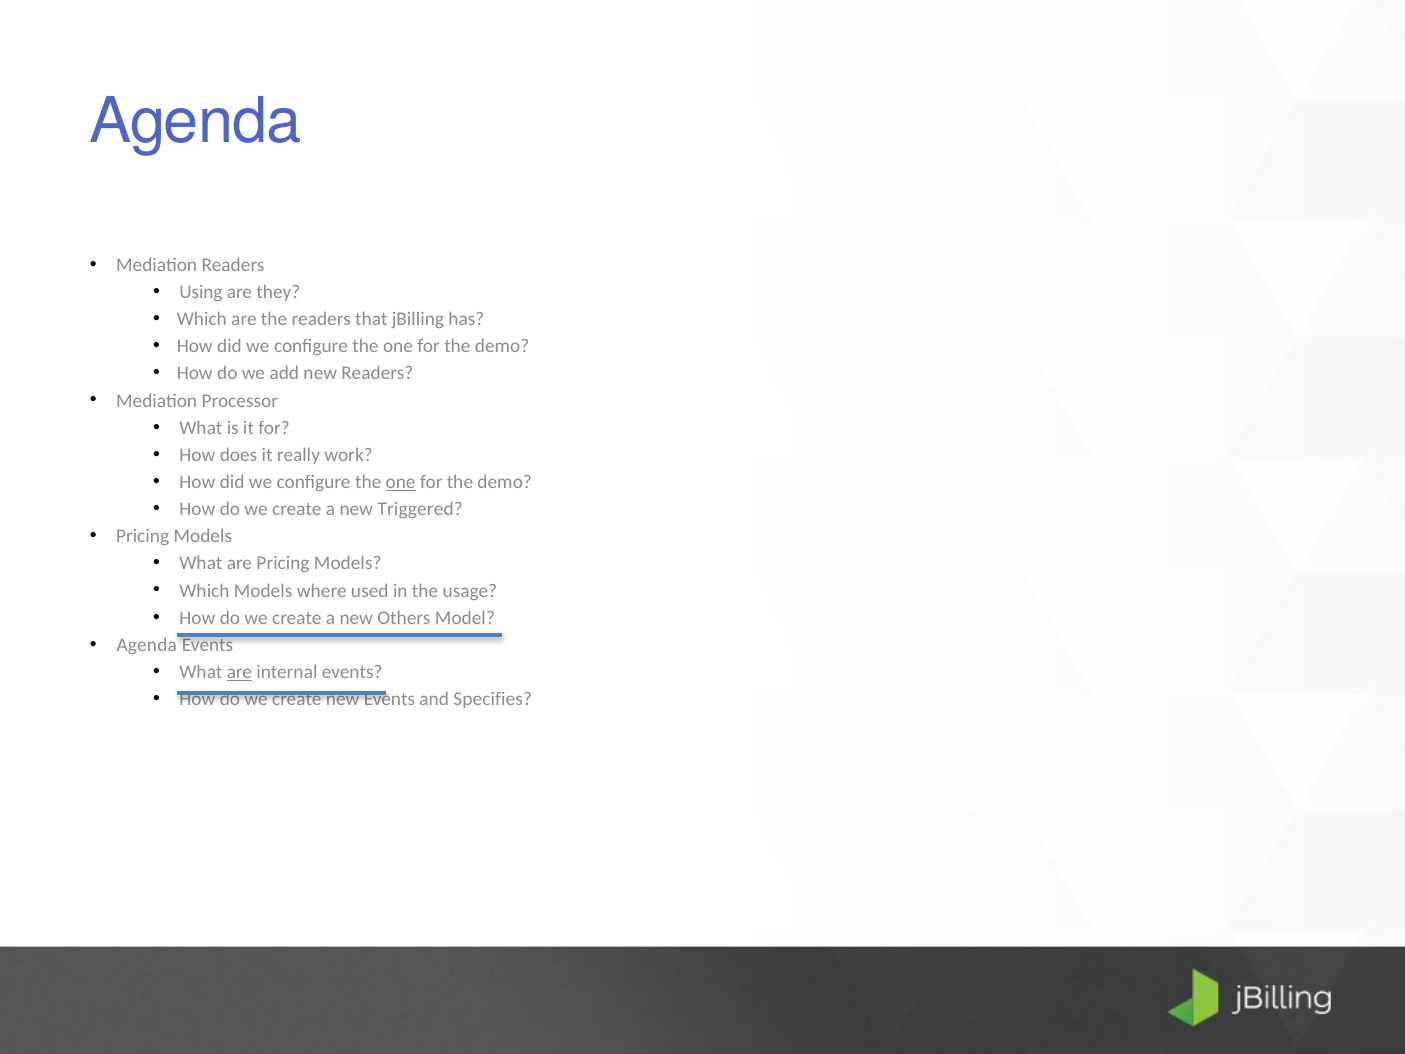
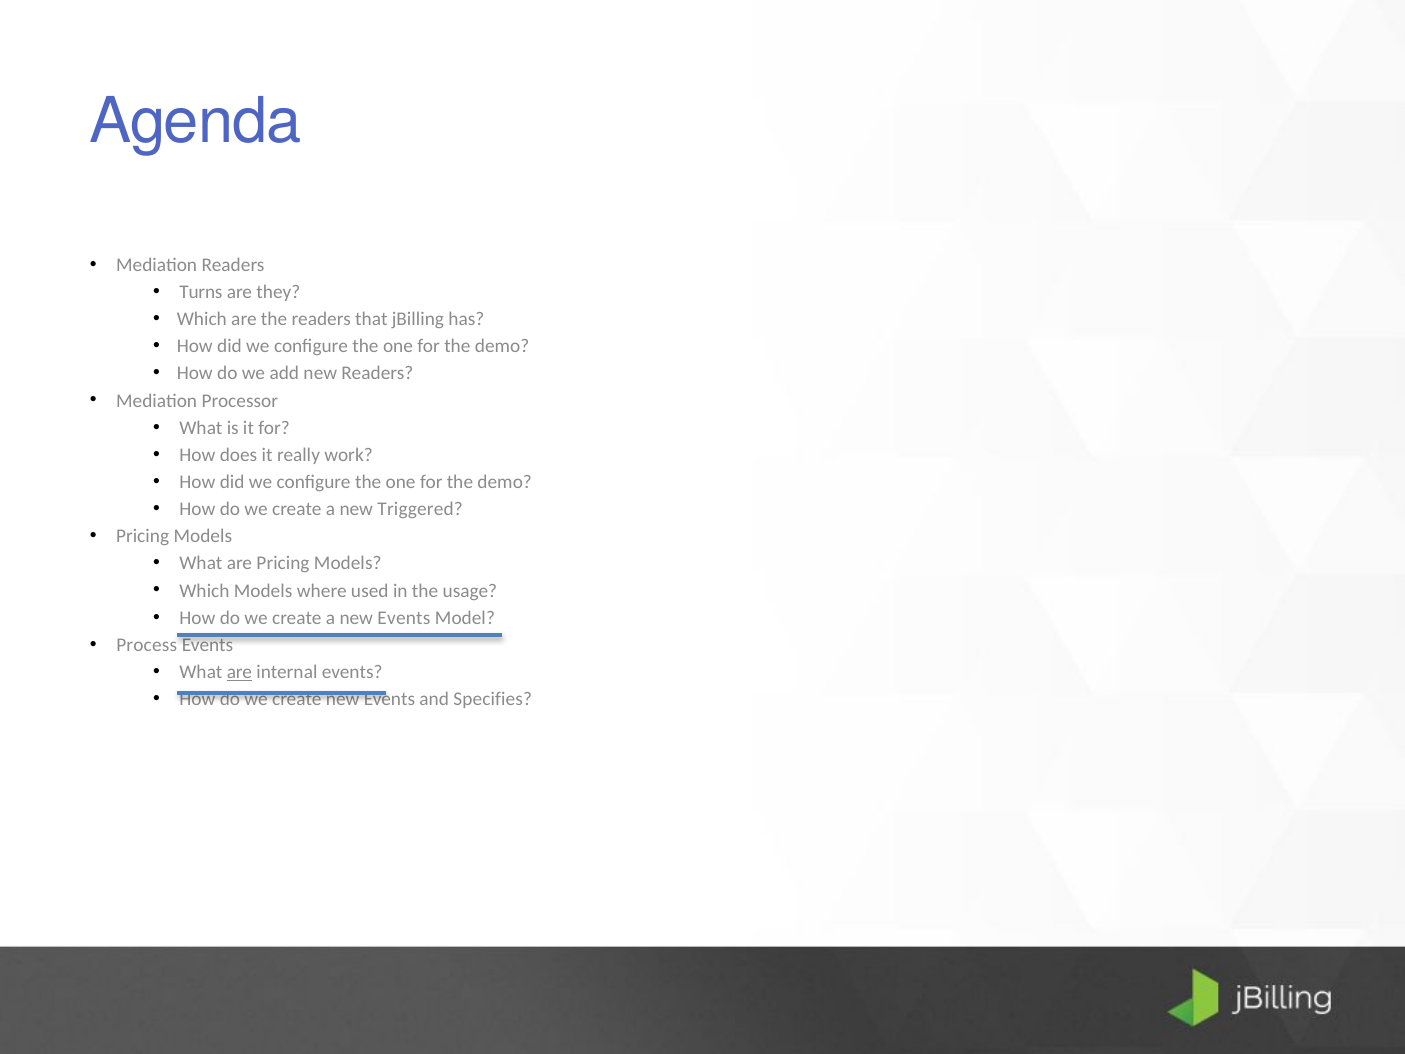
Using: Using -> Turns
one at (401, 482) underline: present -> none
a new Others: Others -> Events
Agenda at (147, 645): Agenda -> Process
